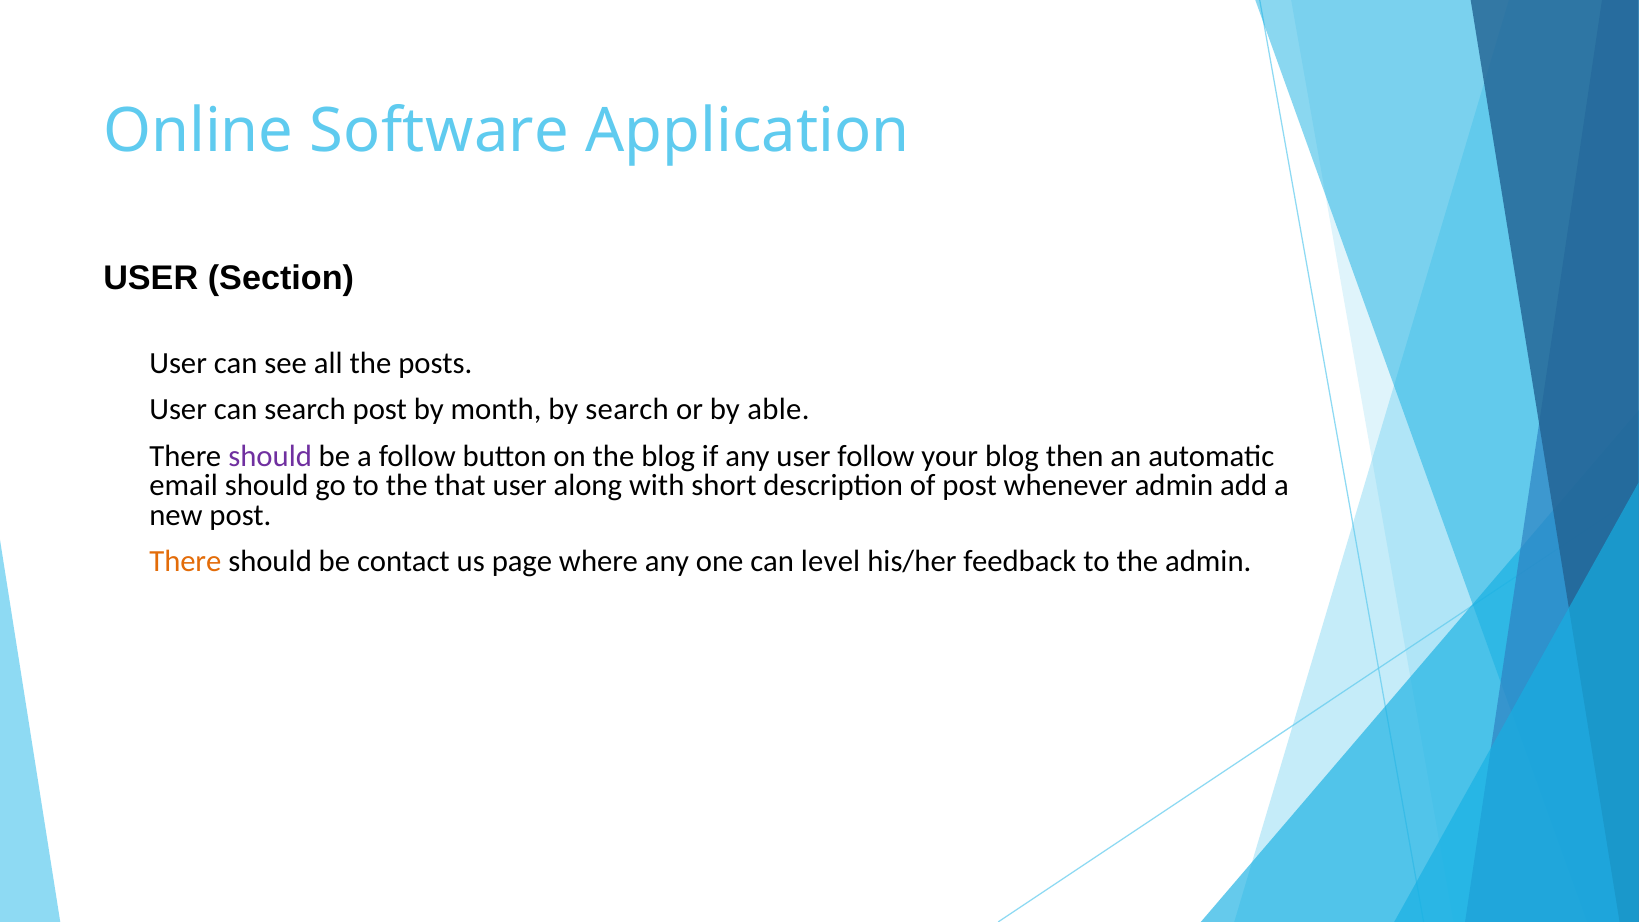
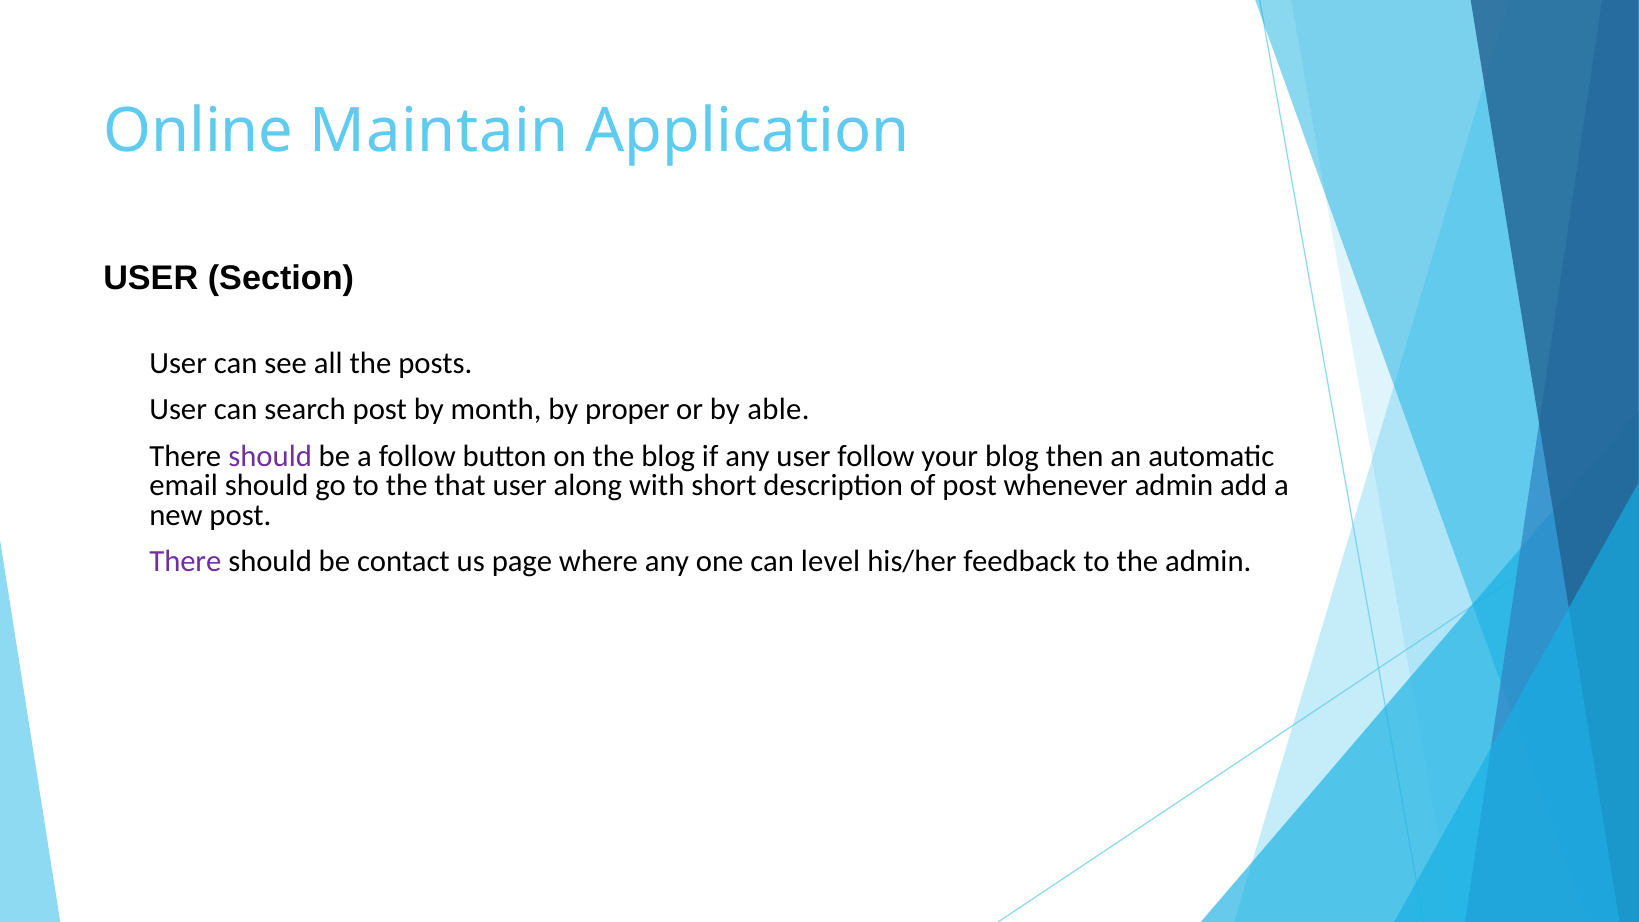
Software: Software -> Maintain
by search: search -> proper
There at (185, 562) colour: orange -> purple
